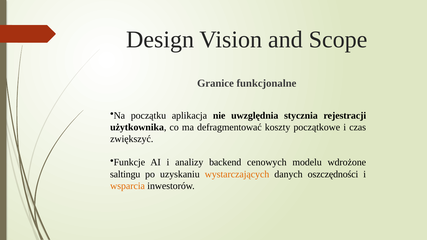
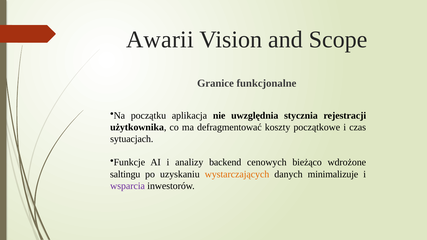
Design: Design -> Awarii
zwiększyć: zwiększyć -> sytuacjach
modelu: modelu -> bieżąco
oszczędności: oszczędności -> minimalizuje
wsparcia colour: orange -> purple
